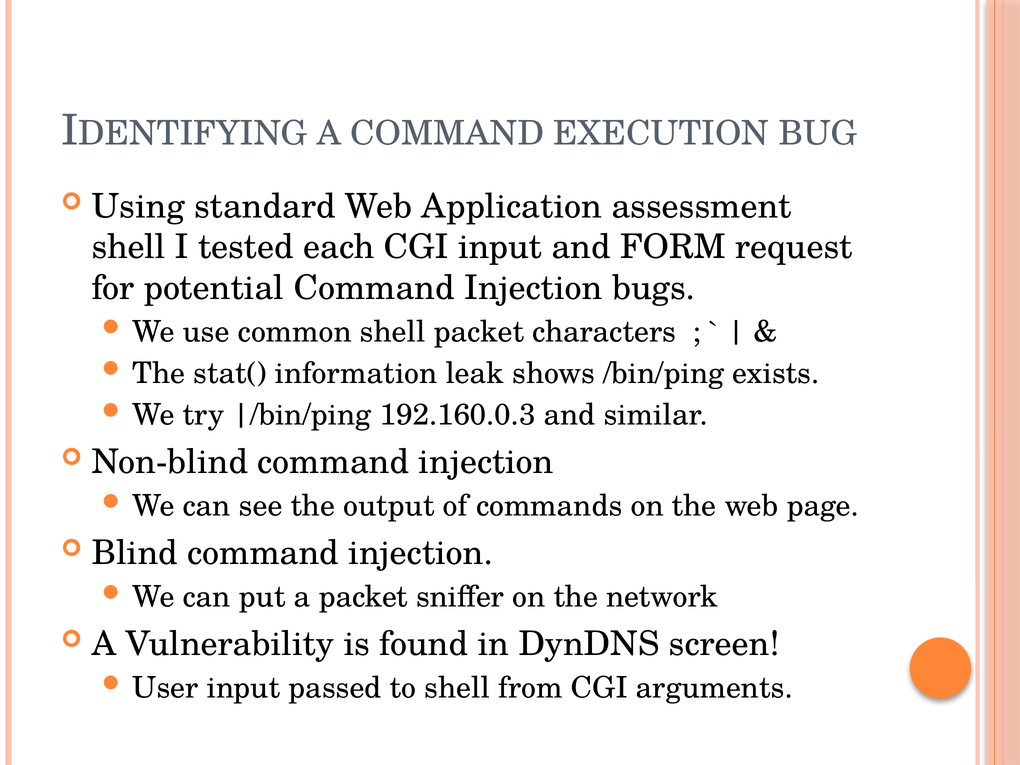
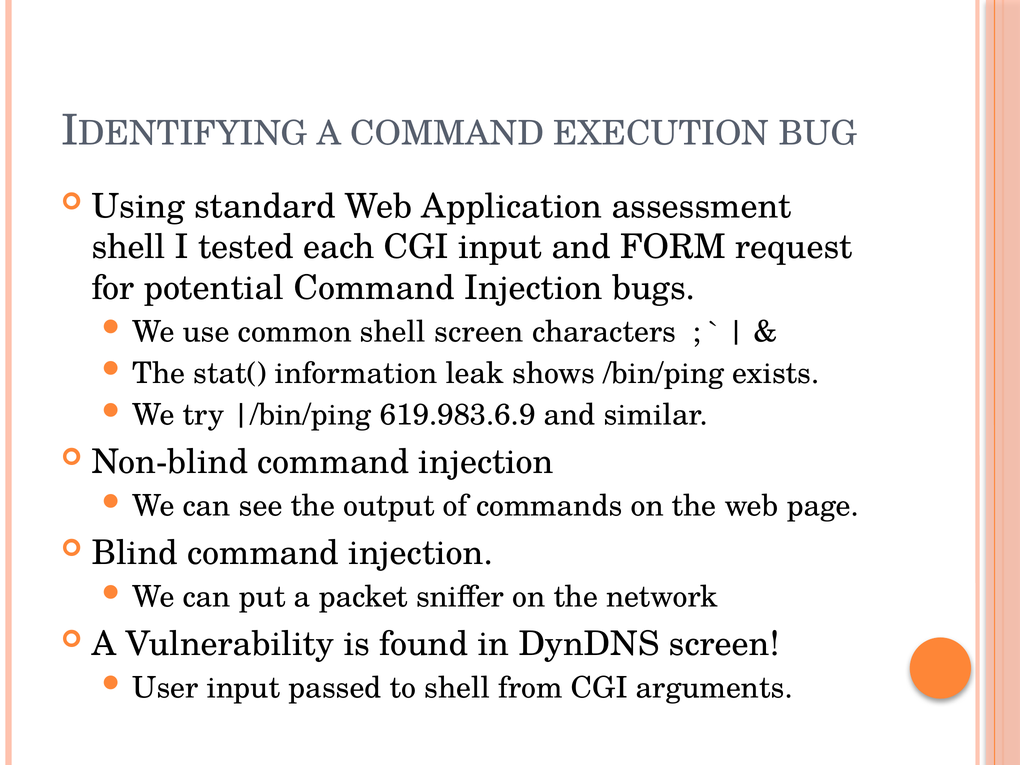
shell packet: packet -> screen
192.160.0.3: 192.160.0.3 -> 619.983.6.9
